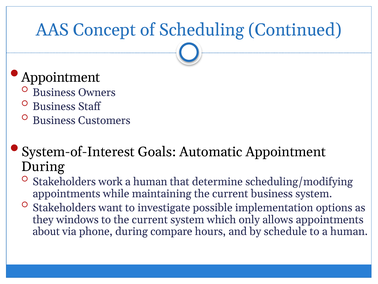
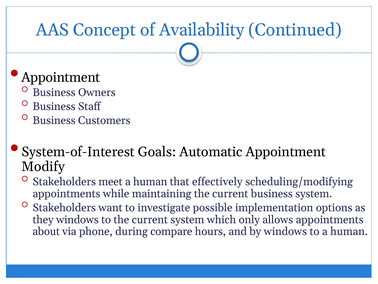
Scheduling: Scheduling -> Availability
During at (43, 166): During -> Modify
work: work -> meet
determine: determine -> effectively
by schedule: schedule -> windows
